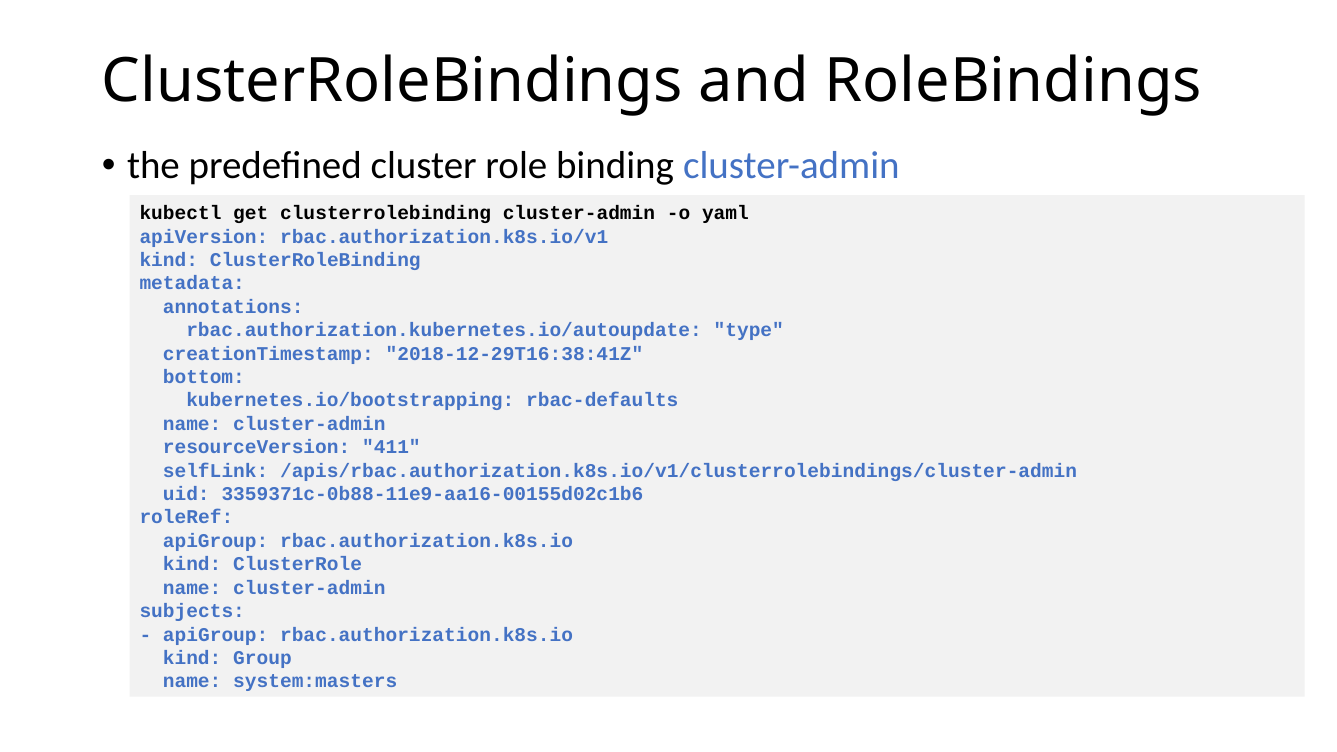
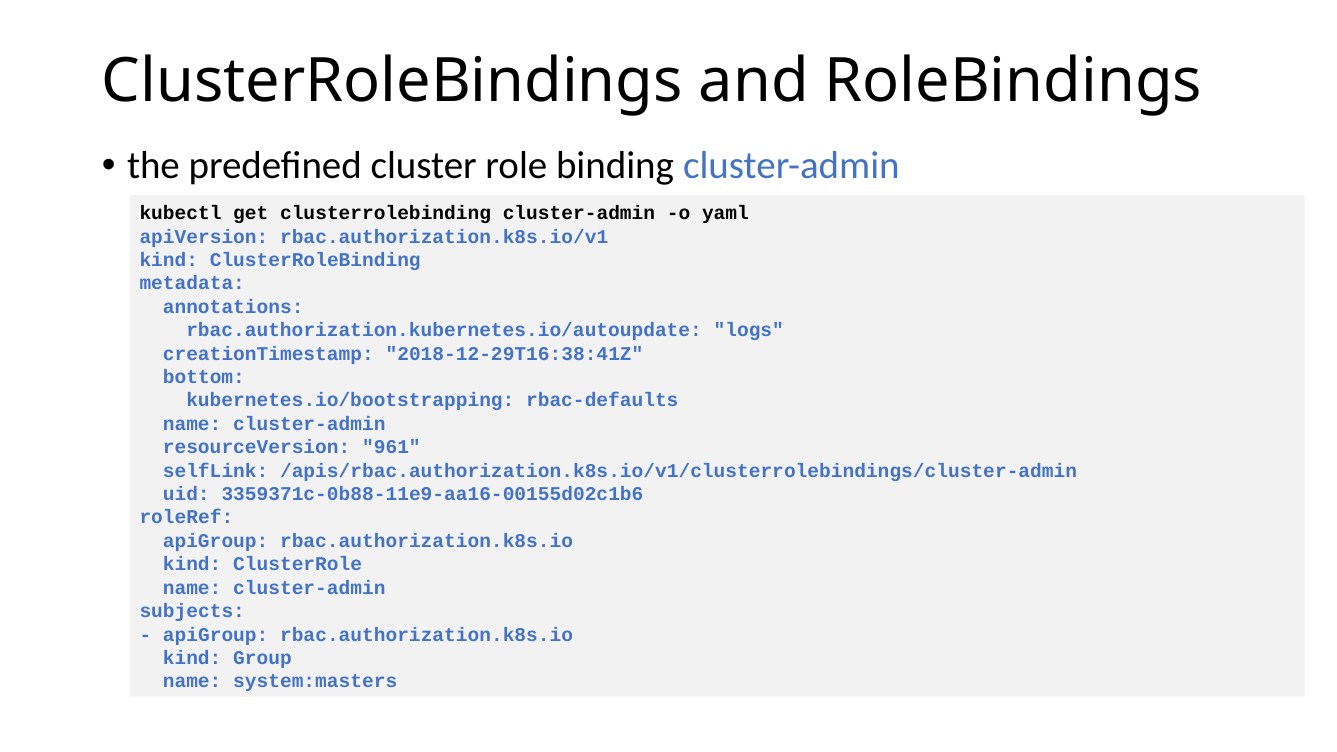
type: type -> logs
411: 411 -> 961
